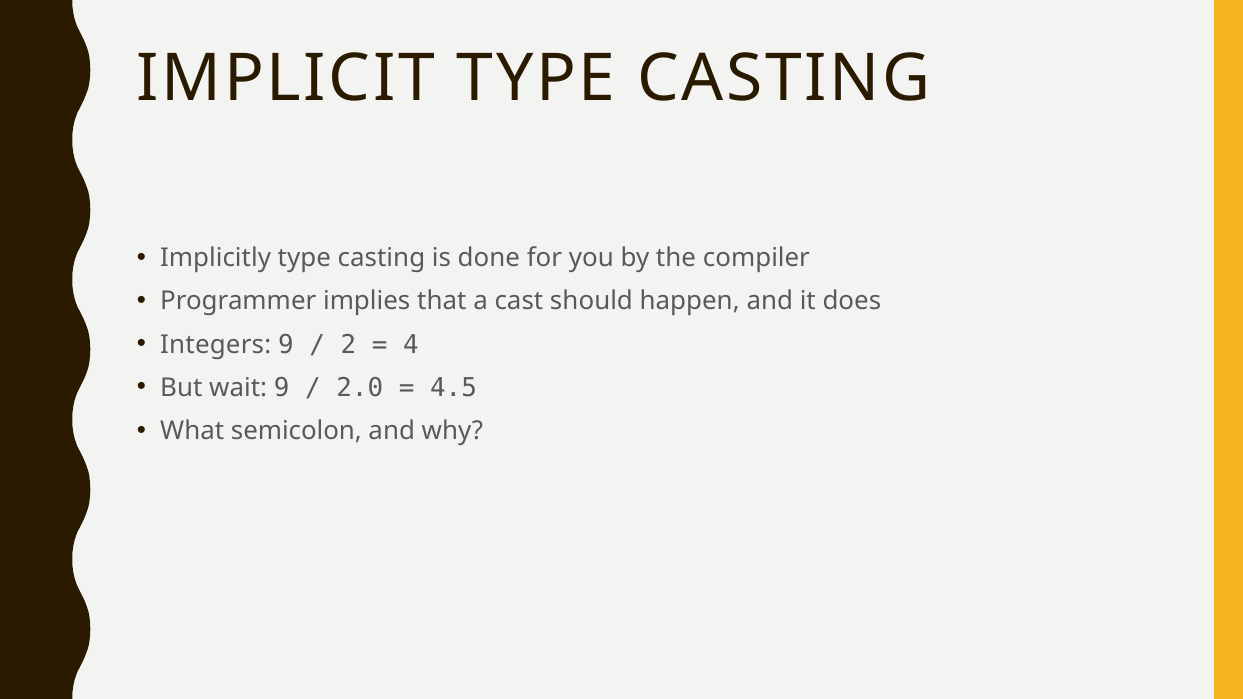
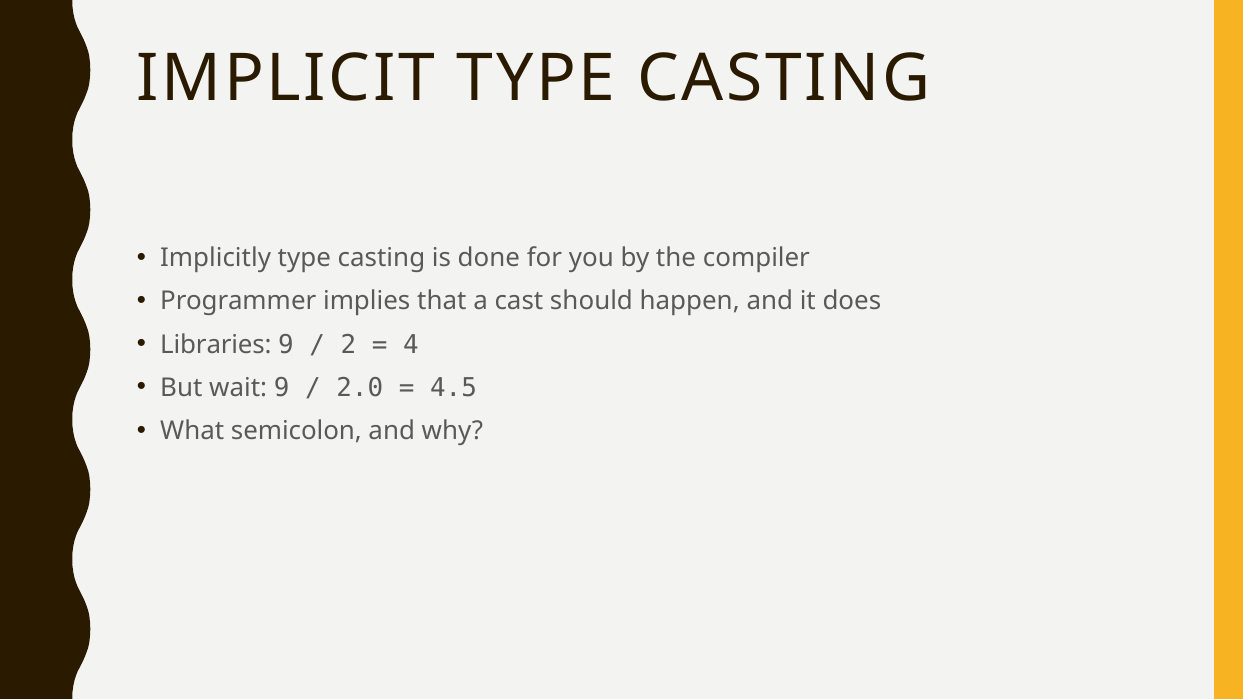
Integers: Integers -> Libraries
